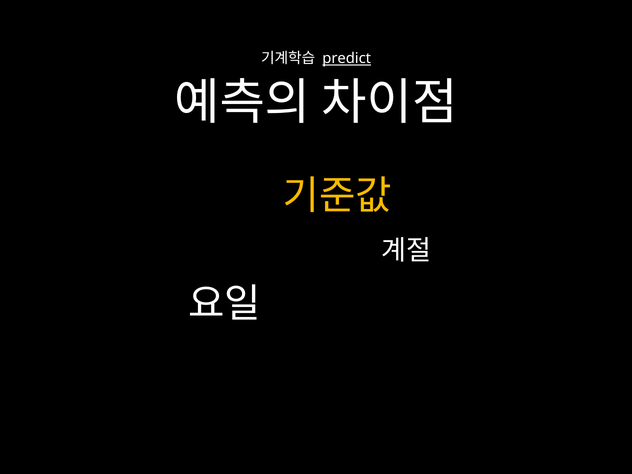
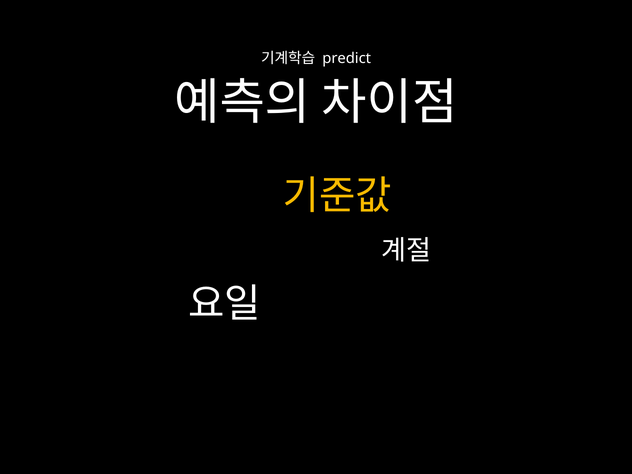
predict underline: present -> none
